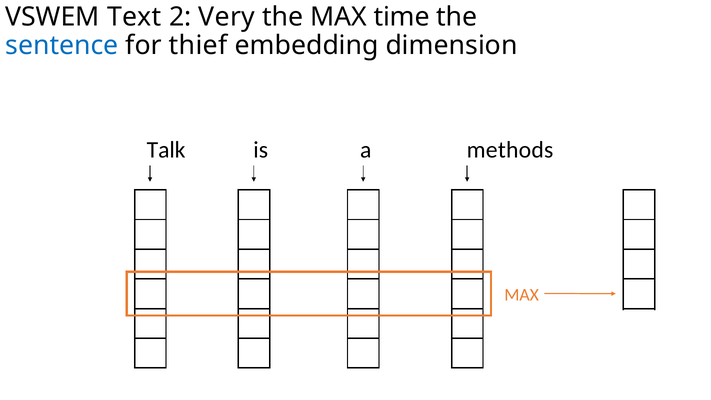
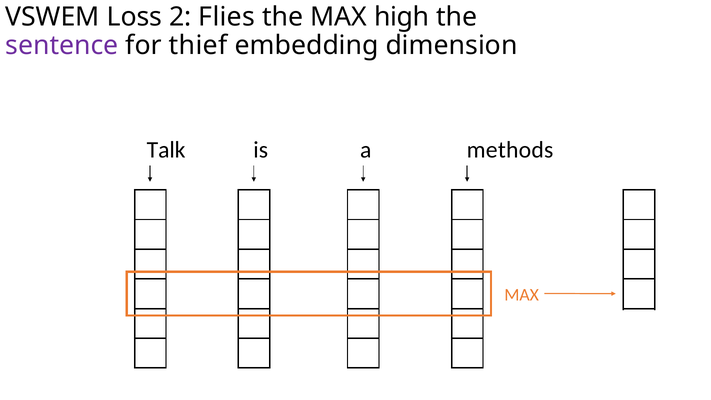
Text: Text -> Loss
Very: Very -> Flies
time: time -> high
sentence colour: blue -> purple
